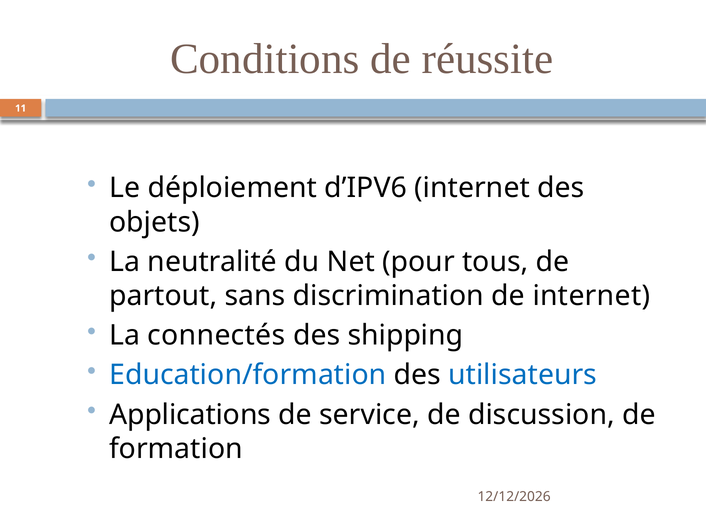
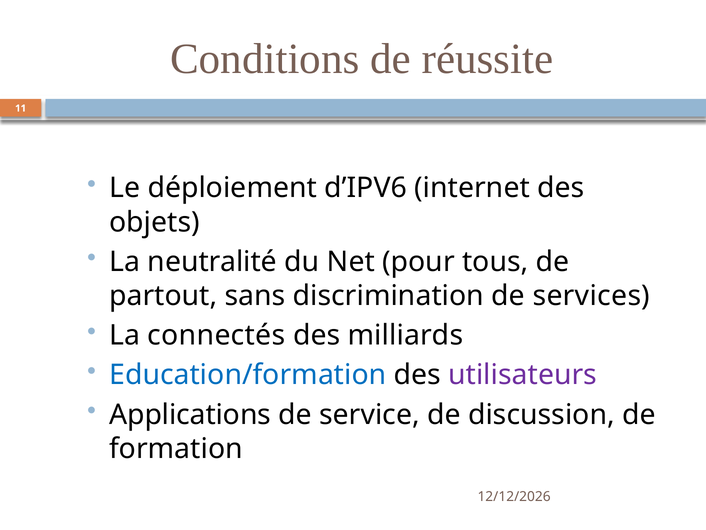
de internet: internet -> services
shipping: shipping -> milliards
utilisateurs colour: blue -> purple
